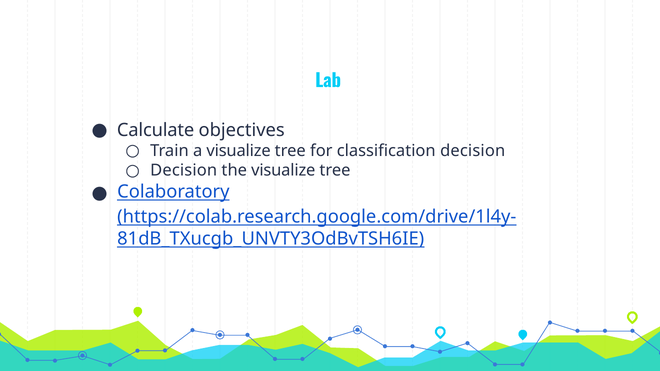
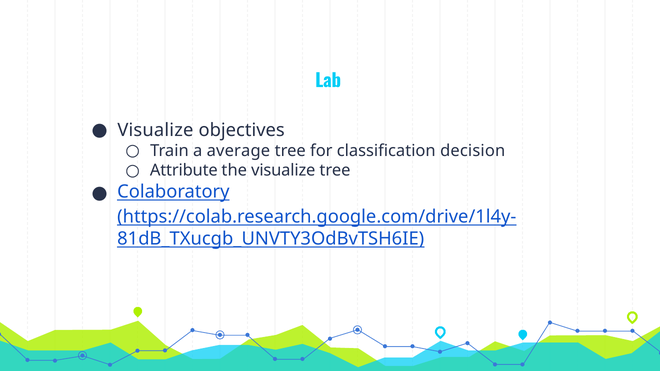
Calculate at (156, 130): Calculate -> Visualize
a visualize: visualize -> average
Decision at (184, 171): Decision -> Attribute
